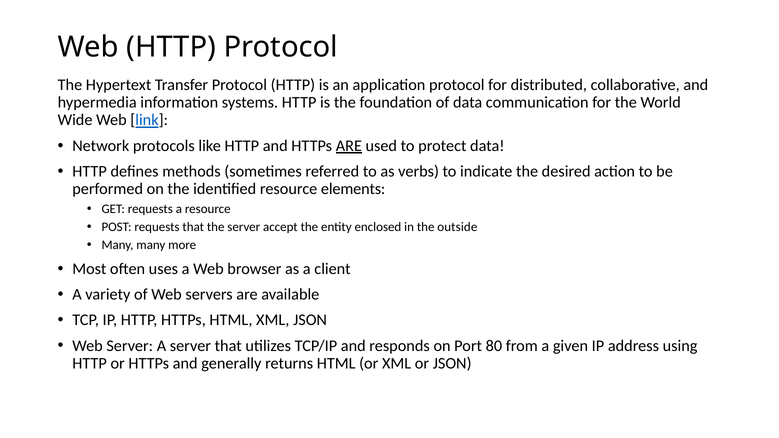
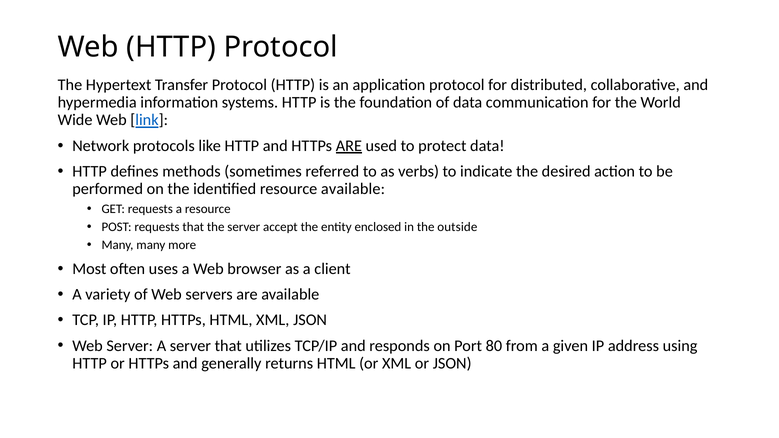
resource elements: elements -> available
